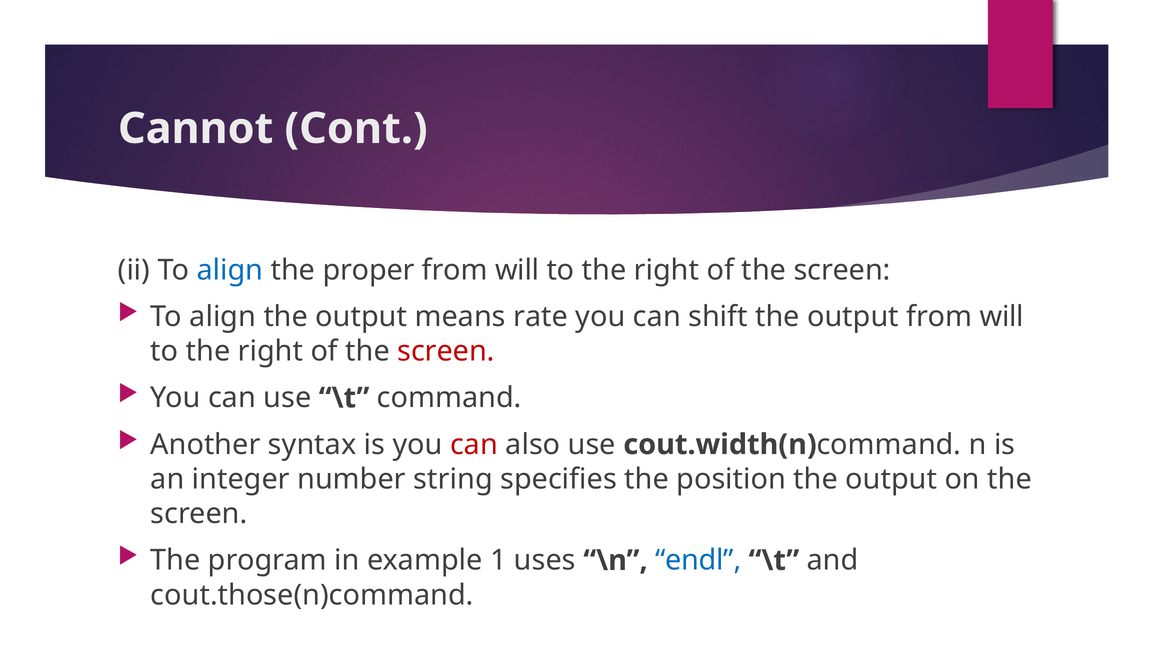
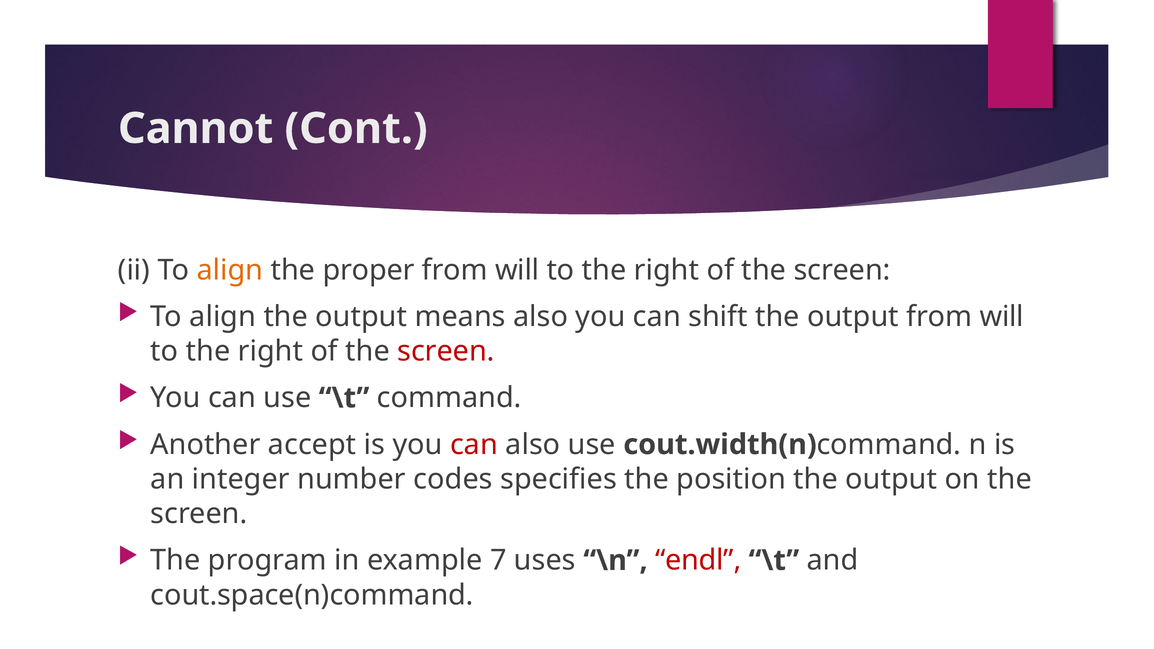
align at (230, 270) colour: blue -> orange
means rate: rate -> also
syntax: syntax -> accept
string: string -> codes
1: 1 -> 7
endl colour: blue -> red
cout.those(n)command: cout.those(n)command -> cout.space(n)command
